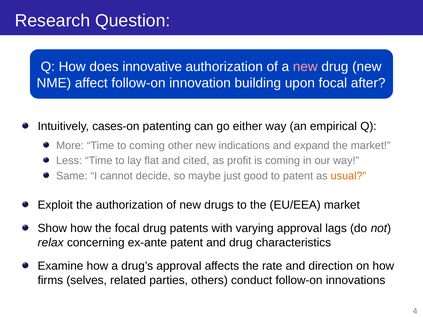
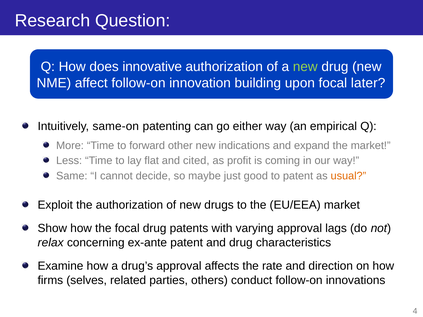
new at (305, 67) colour: pink -> light green
after: after -> later
cases-on: cases-on -> same-on
to coming: coming -> forward
